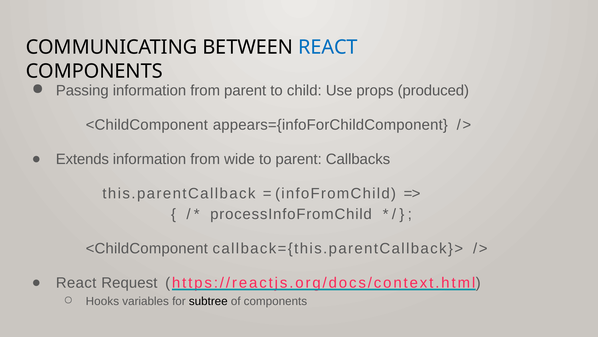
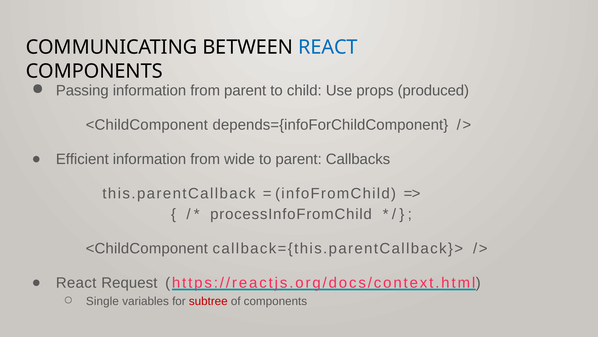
appears={infoForChildComponent: appears={infoForChildComponent -> depends={infoForChildComponent
Extends: Extends -> Efficient
Hooks: Hooks -> Single
subtree colour: black -> red
